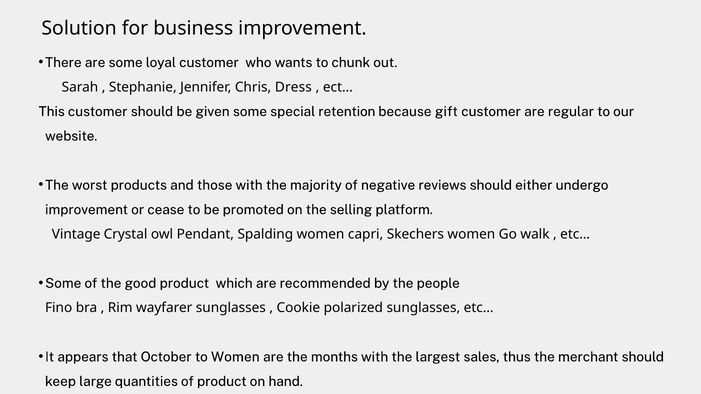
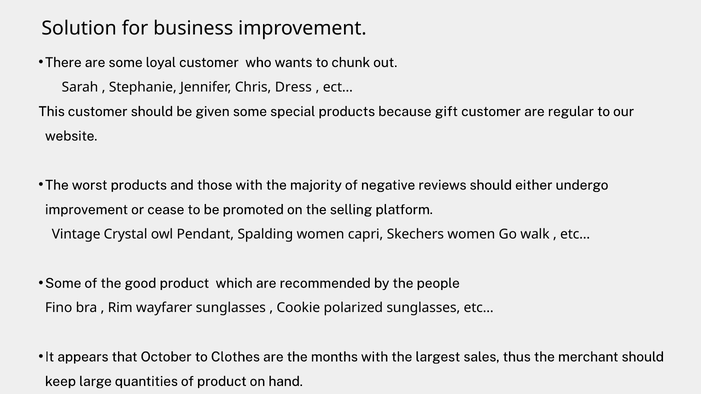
special retention: retention -> products
to Women: Women -> Clothes
